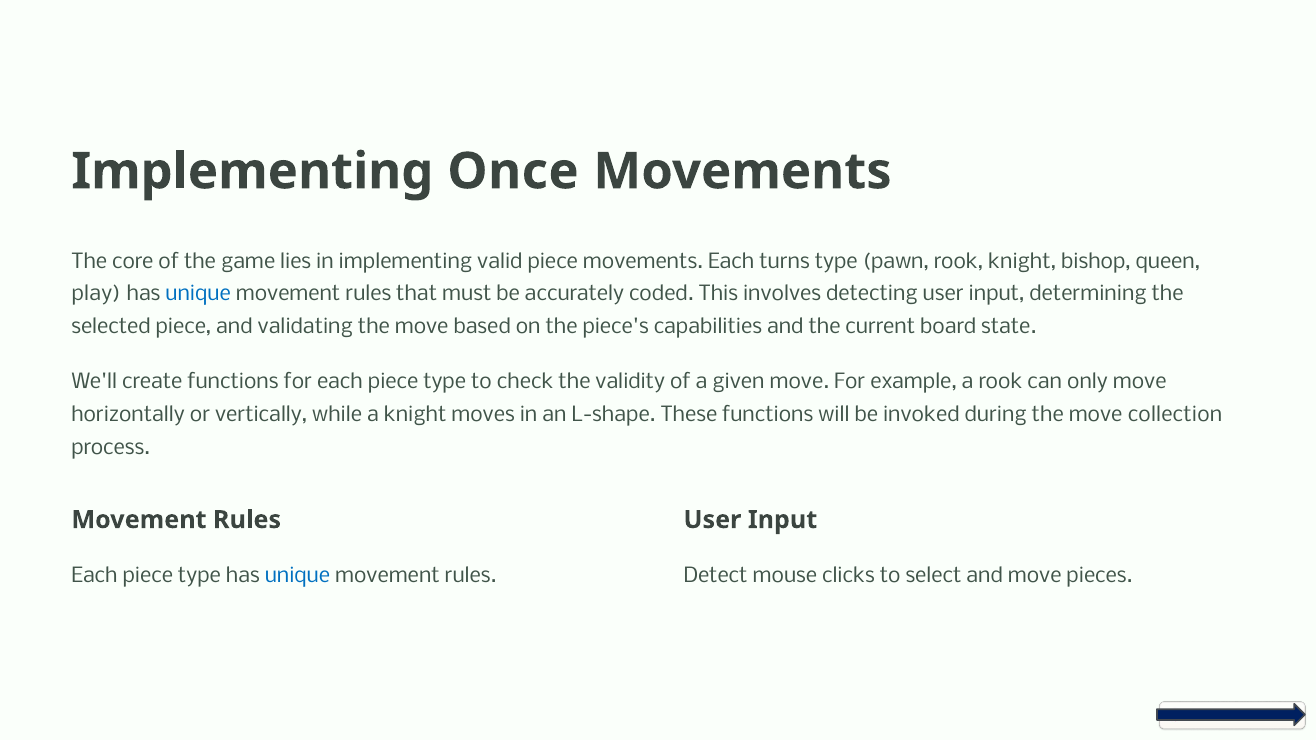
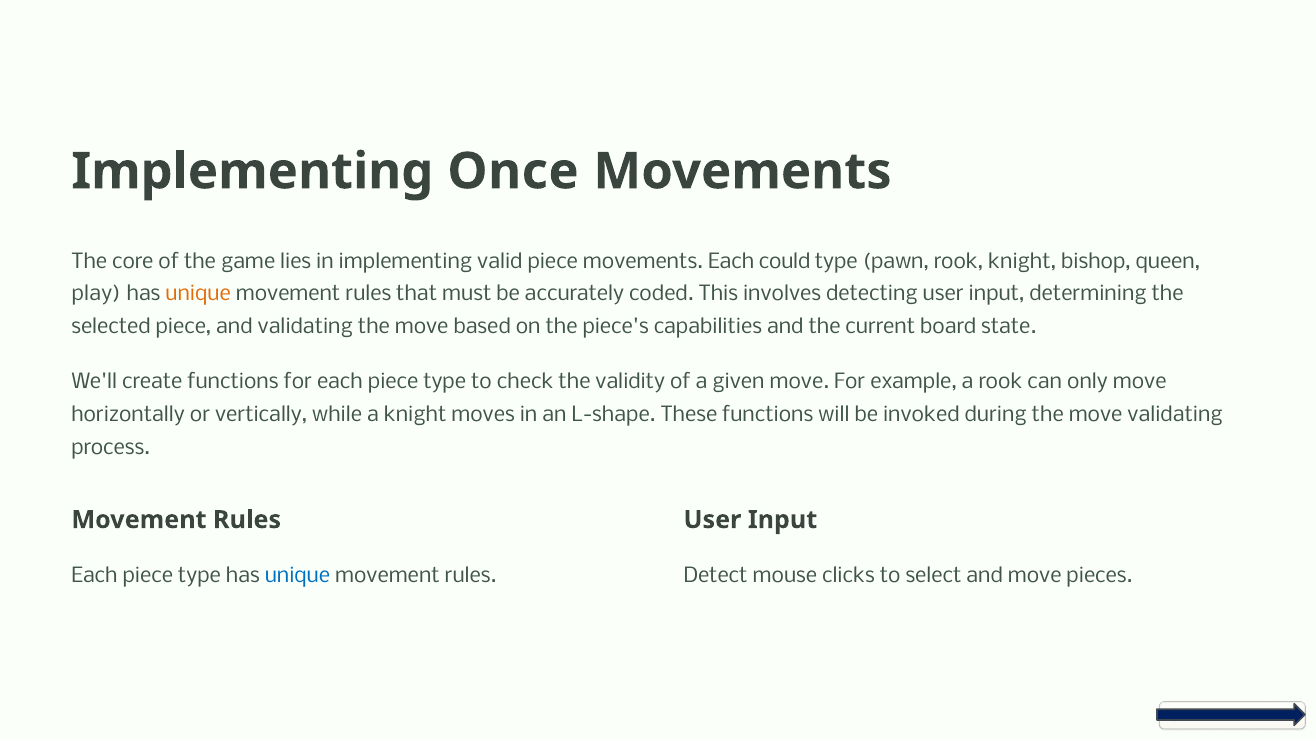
turns: turns -> could
unique at (198, 294) colour: blue -> orange
move collection: collection -> validating
